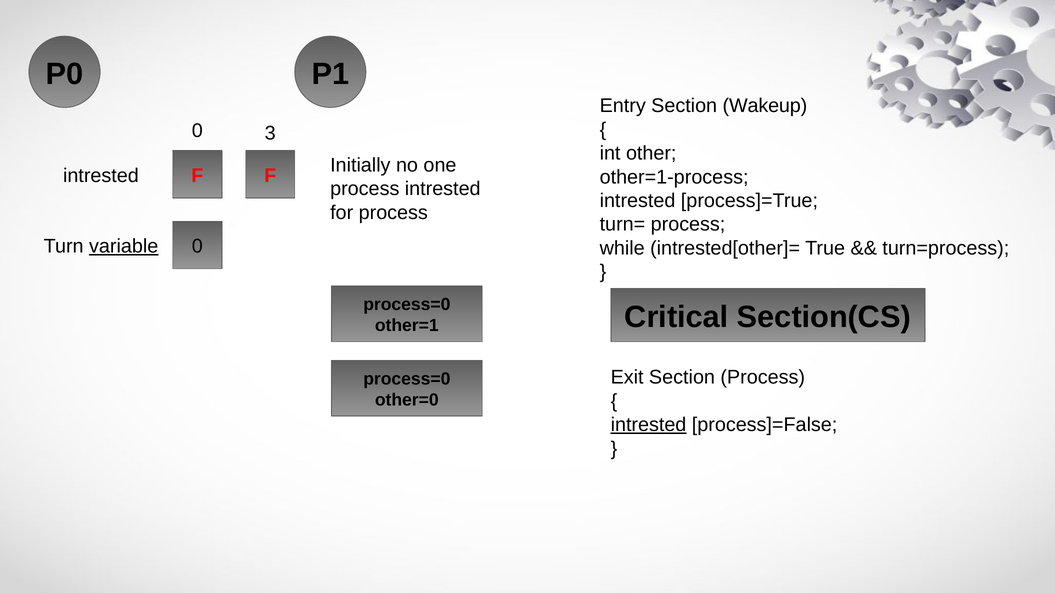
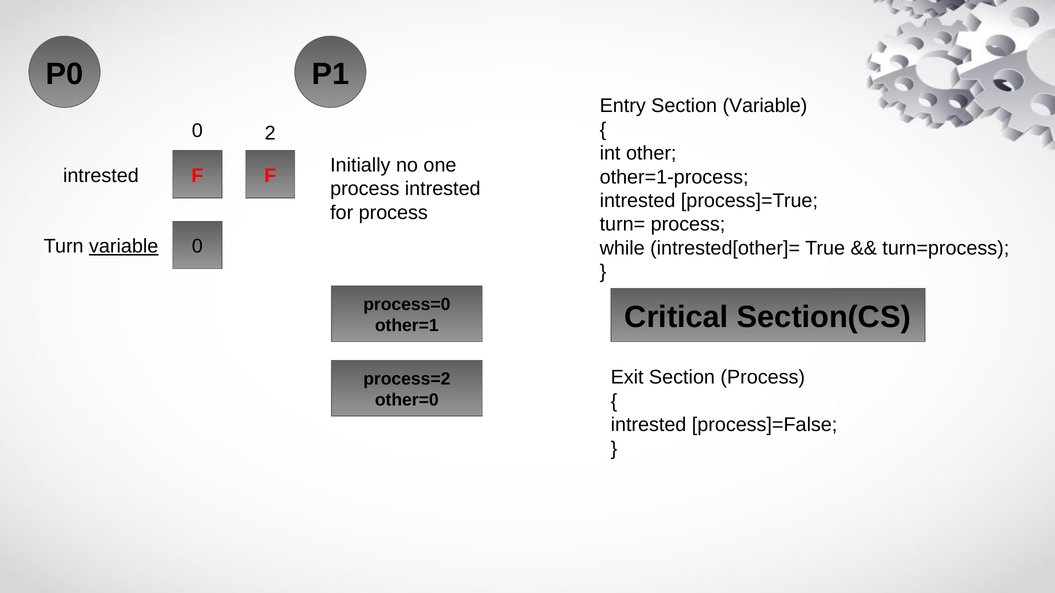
Section Wakeup: Wakeup -> Variable
3: 3 -> 2
process=0 at (407, 379): process=0 -> process=2
intrested at (649, 425) underline: present -> none
